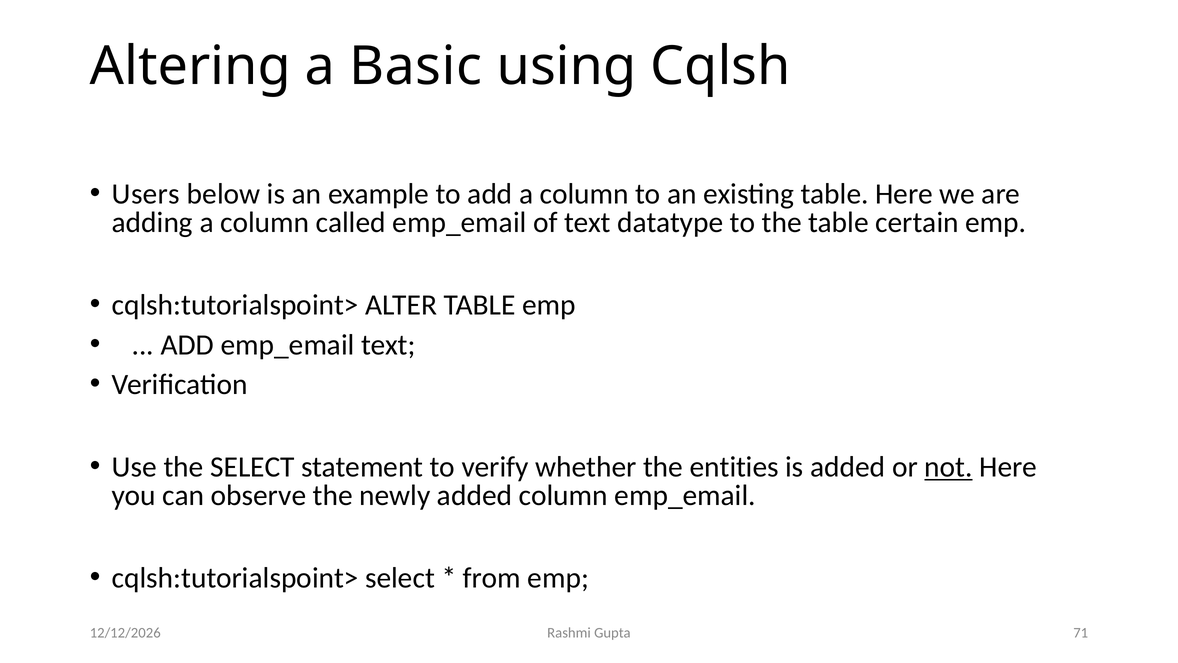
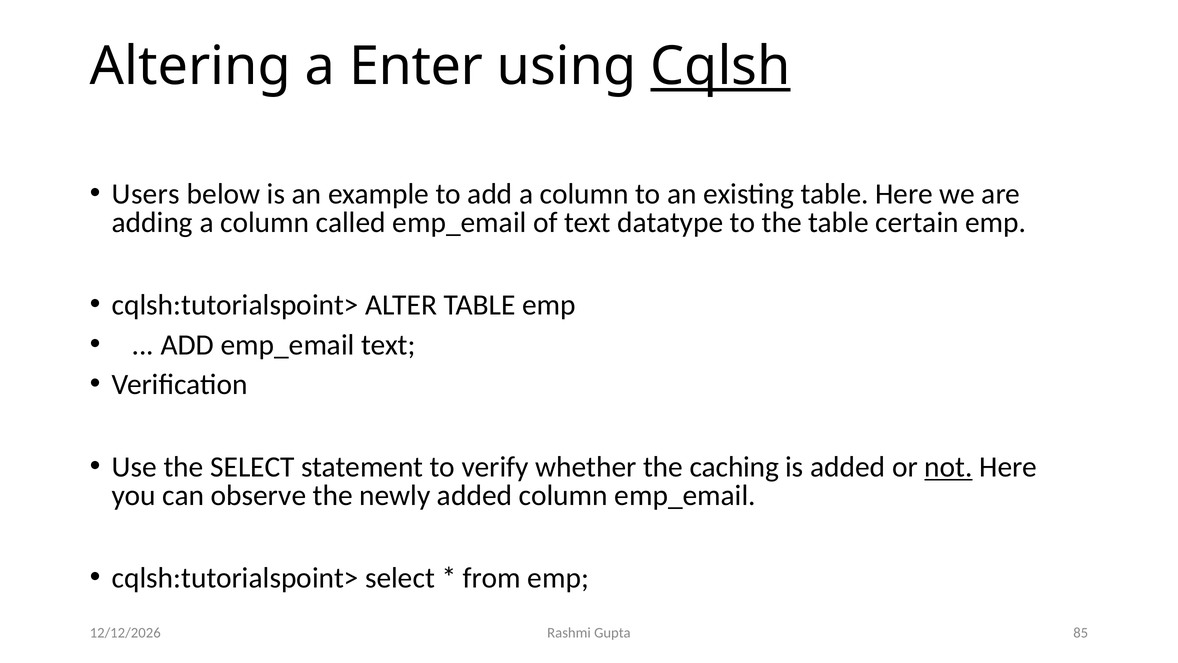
Basic: Basic -> Enter
Cqlsh underline: none -> present
entities: entities -> caching
71: 71 -> 85
